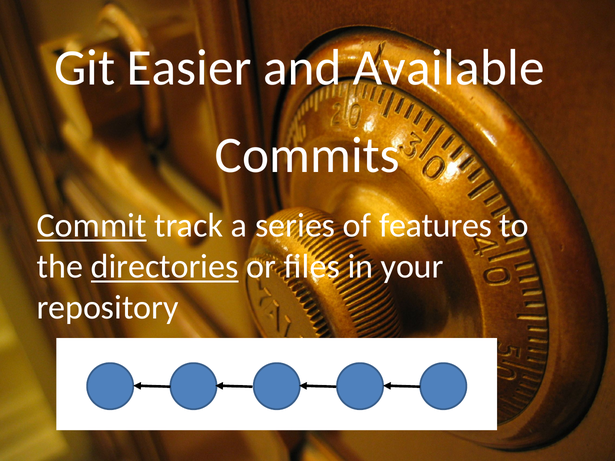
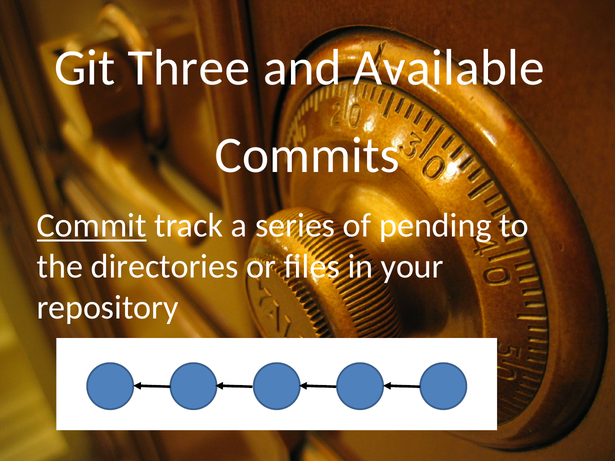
Easier: Easier -> Three
features: features -> pending
directories underline: present -> none
